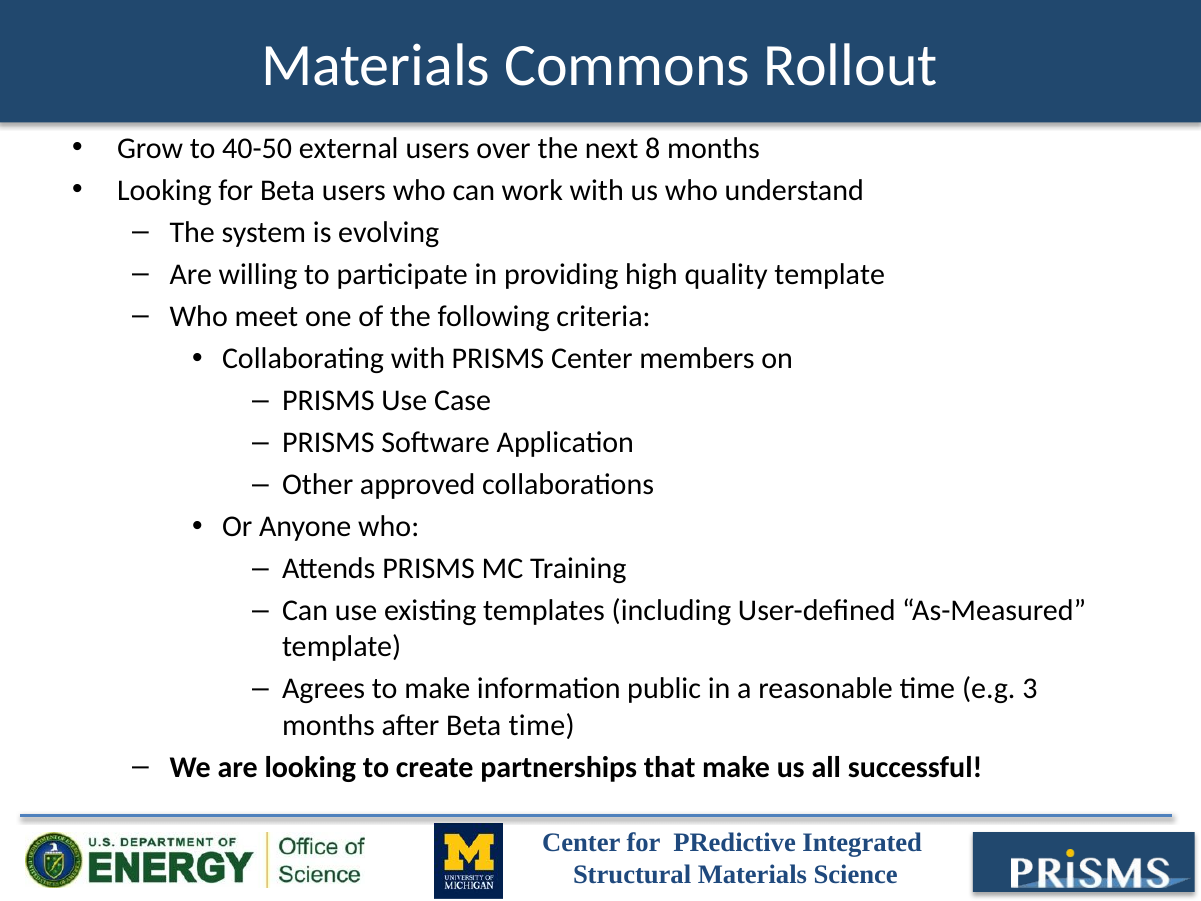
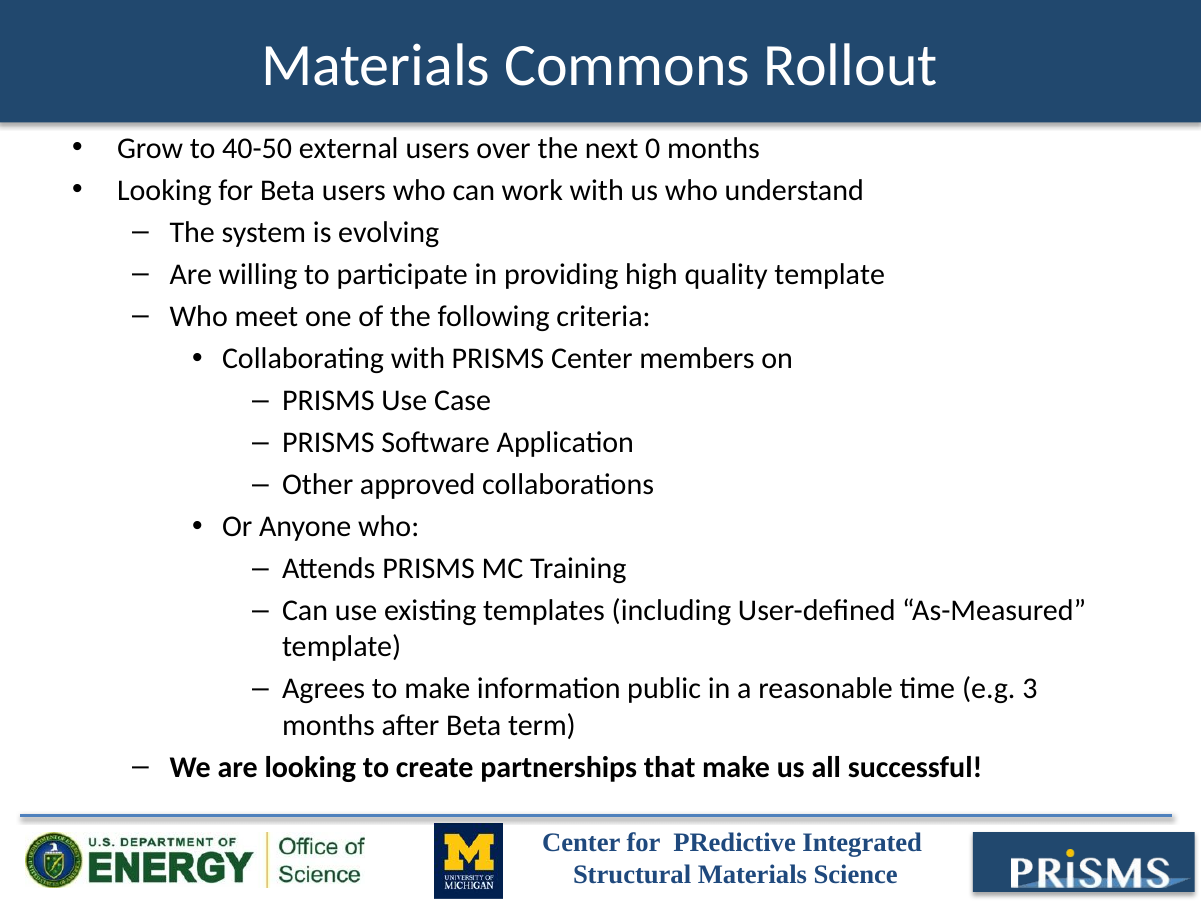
8: 8 -> 0
Beta time: time -> term
